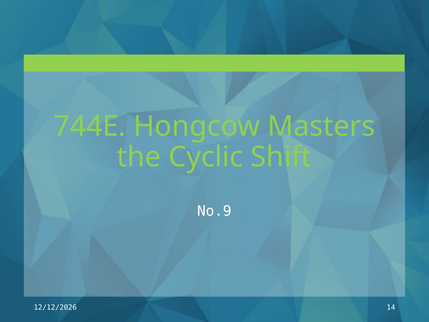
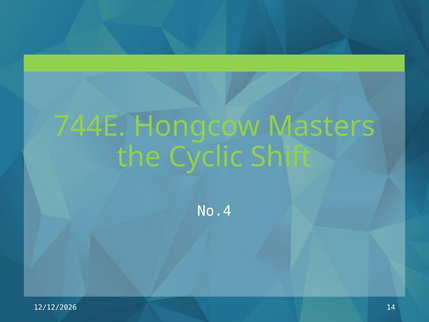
No.9: No.9 -> No.4
